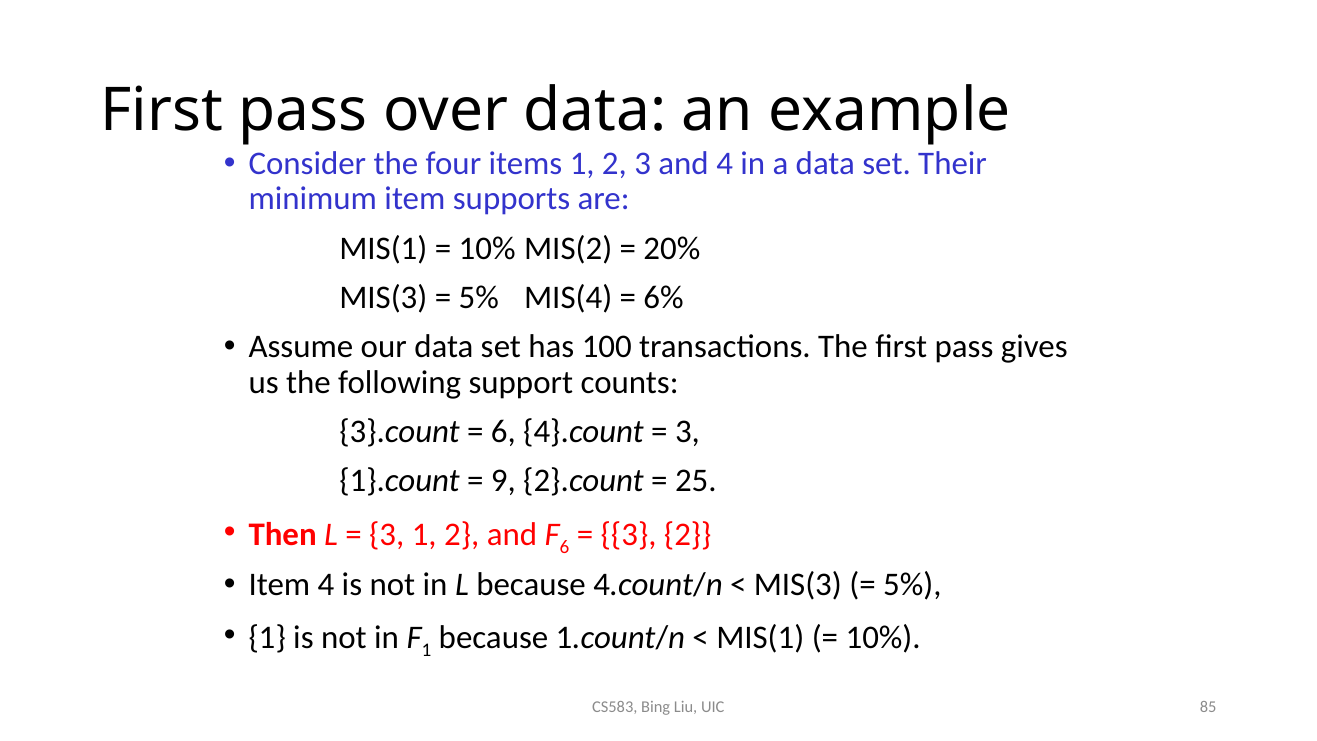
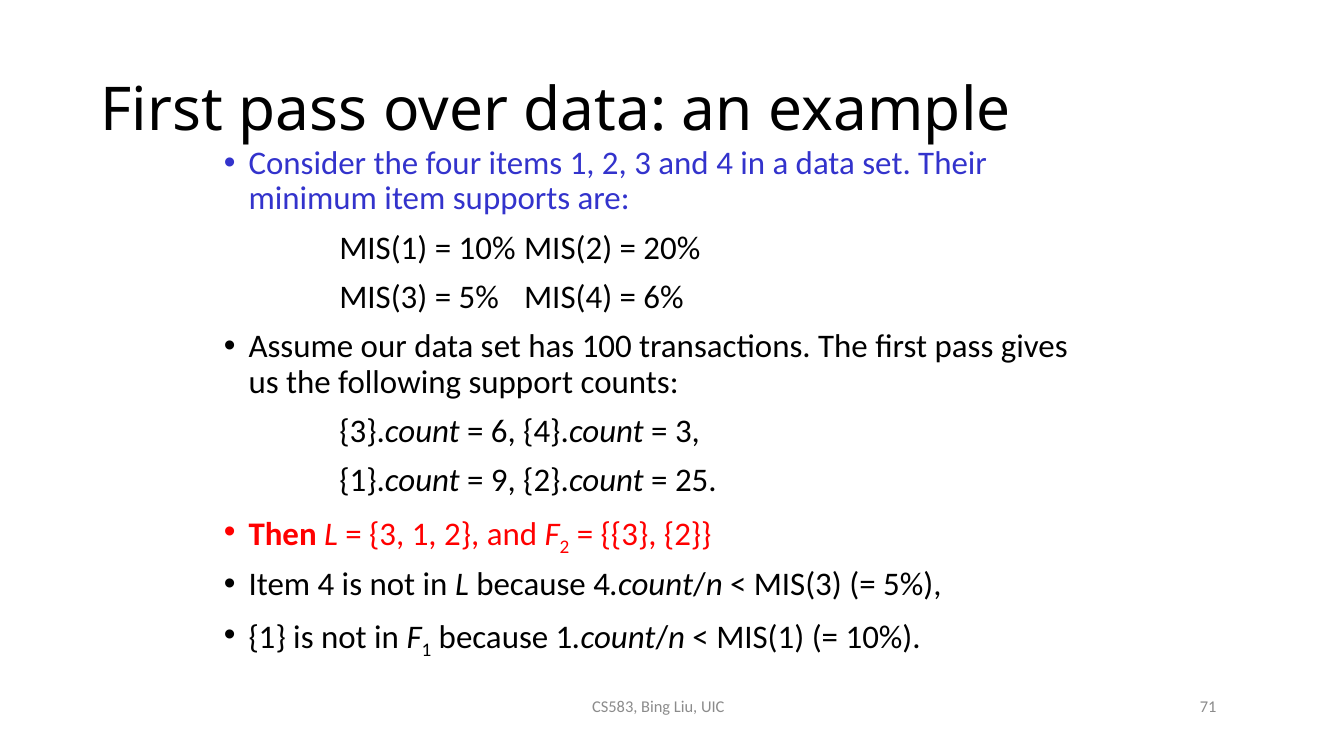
6 at (565, 547): 6 -> 2
85: 85 -> 71
